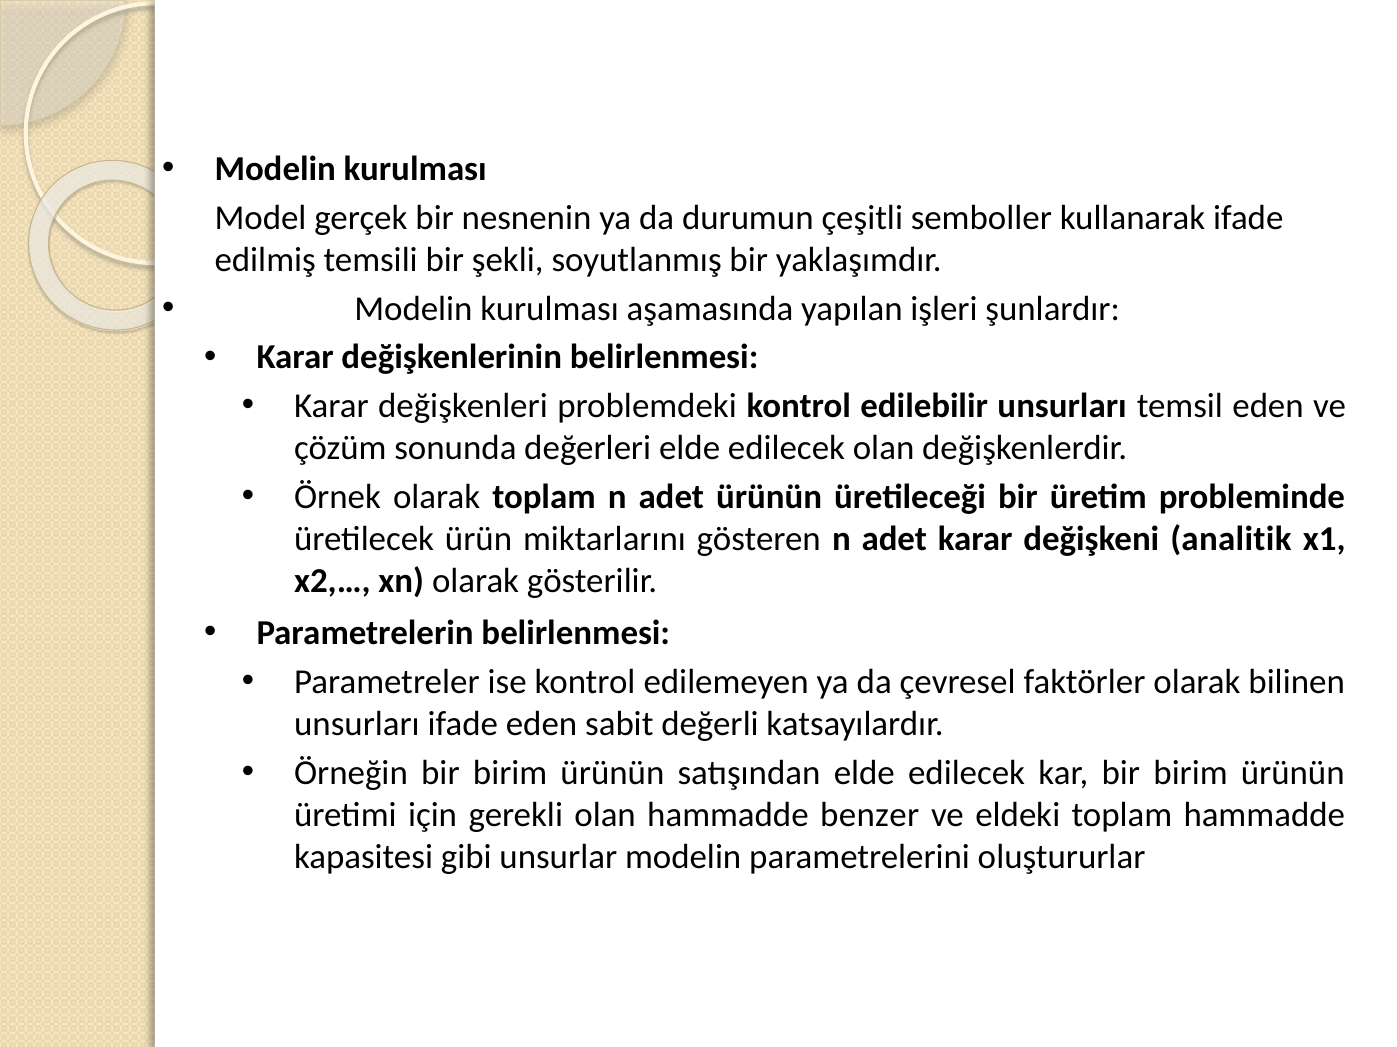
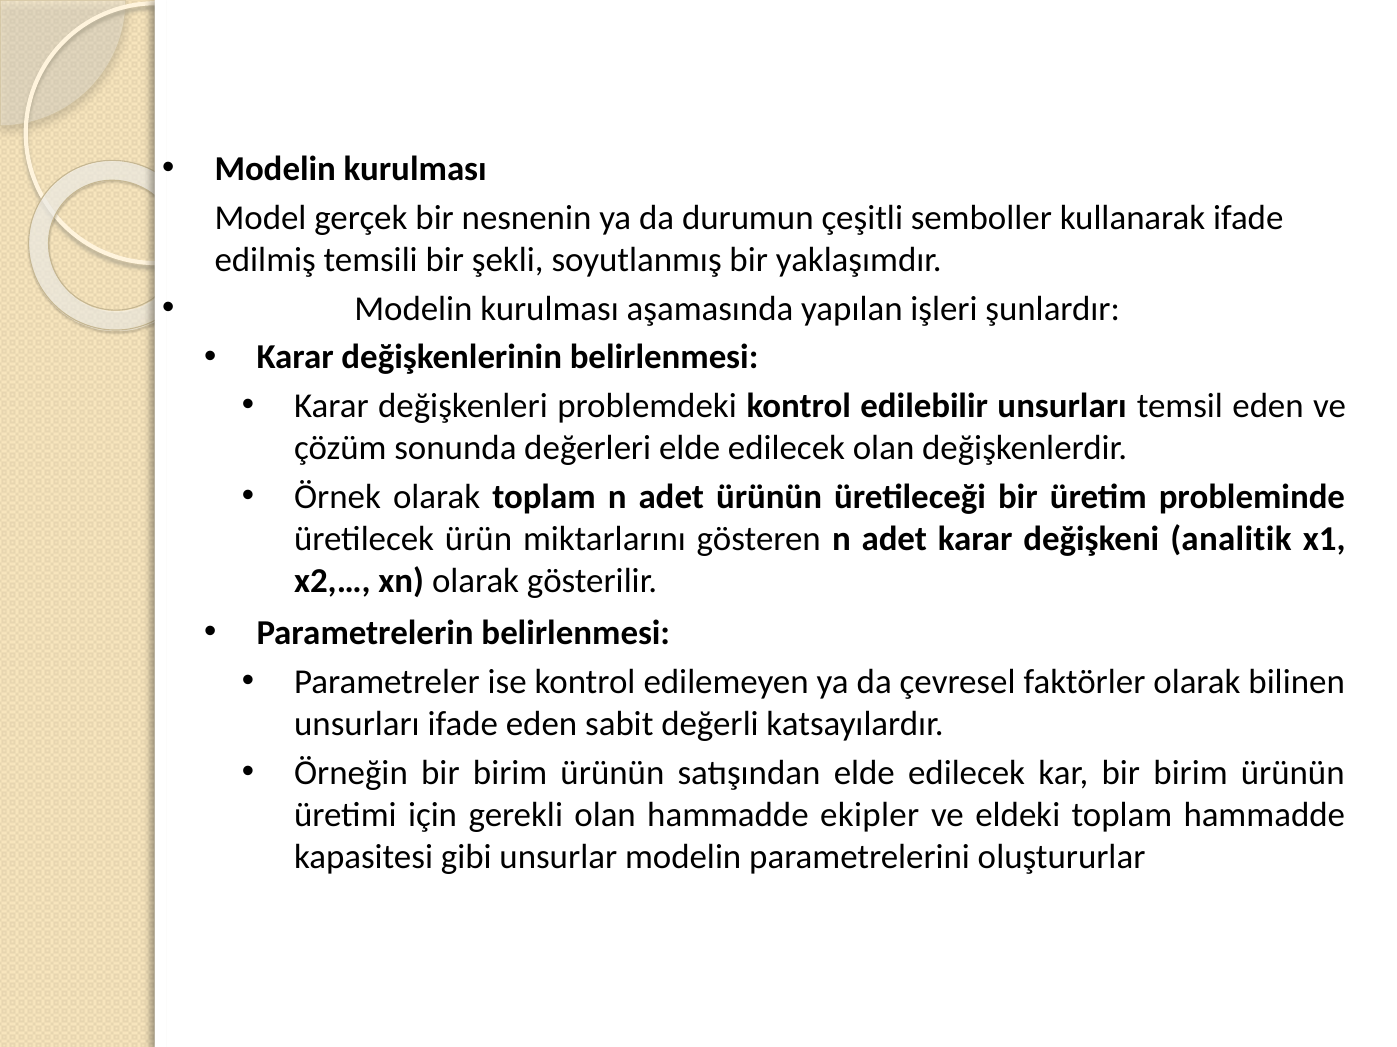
benzer: benzer -> ekipler
